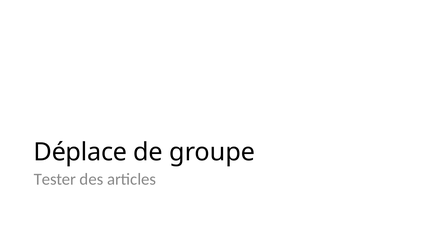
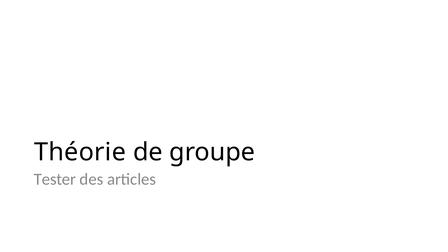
Déplace: Déplace -> Théorie
